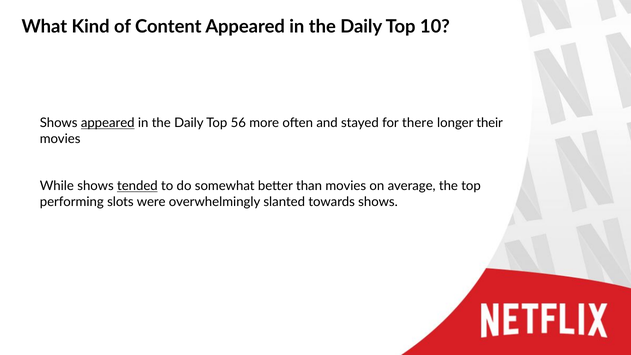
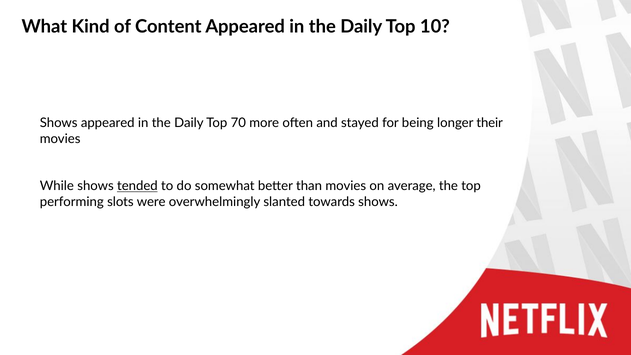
appeared at (108, 123) underline: present -> none
56: 56 -> 70
there: there -> being
